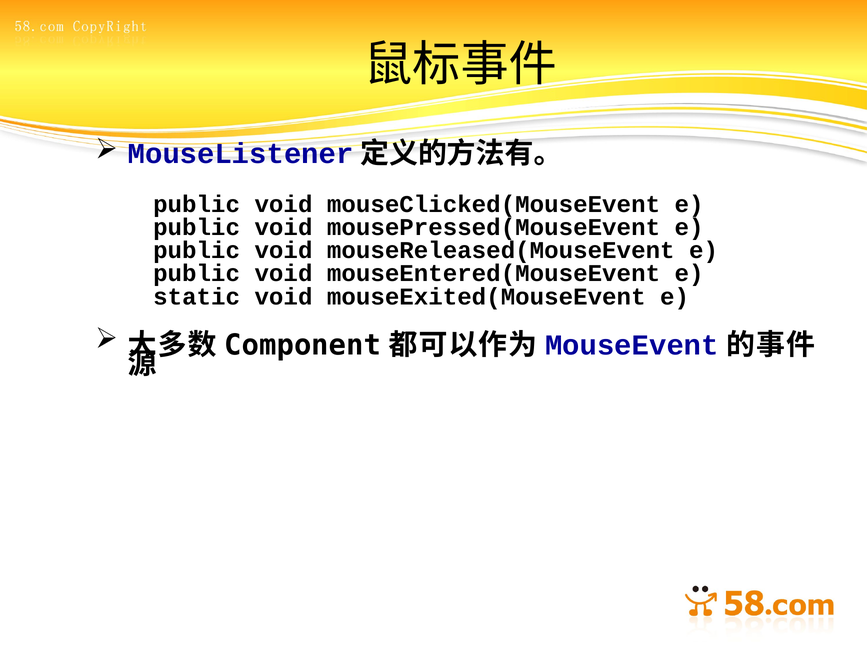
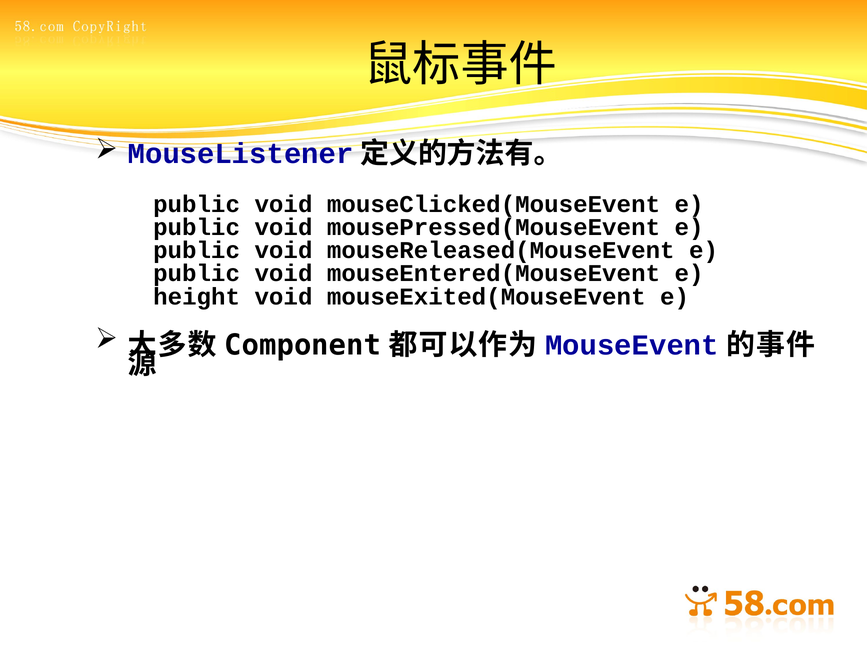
static: static -> height
